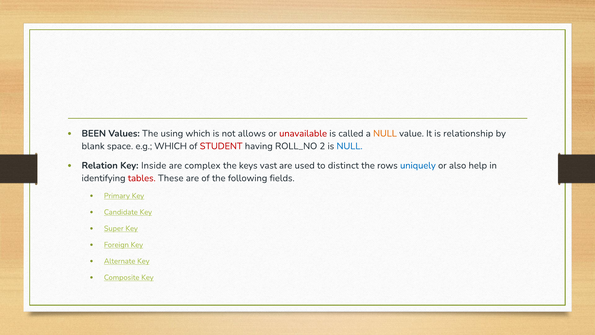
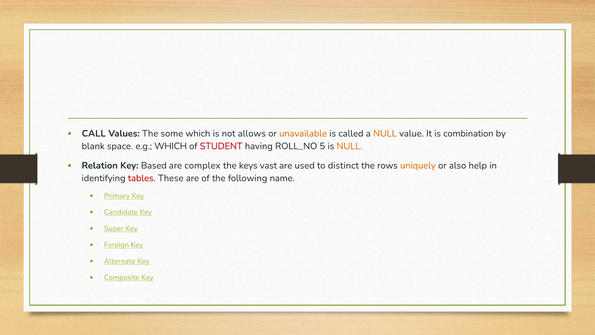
BEEN: BEEN -> CALL
using: using -> some
unavailable colour: red -> orange
relationship: relationship -> combination
2: 2 -> 5
NULL at (350, 146) colour: blue -> orange
Inside: Inside -> Based
uniquely colour: blue -> orange
fields: fields -> name
